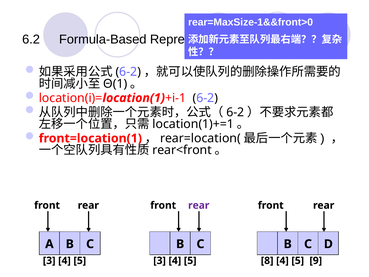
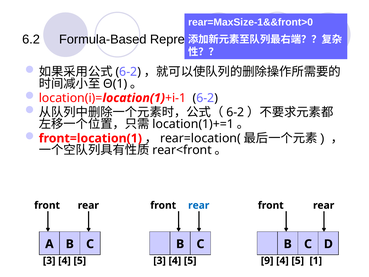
rear at (199, 205) colour: purple -> blue
8: 8 -> 9
9: 9 -> 1
